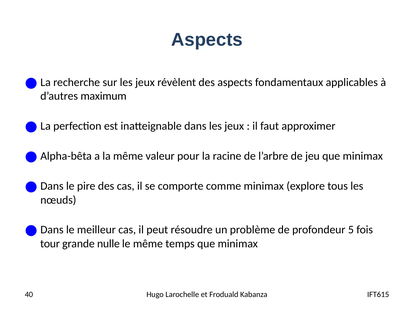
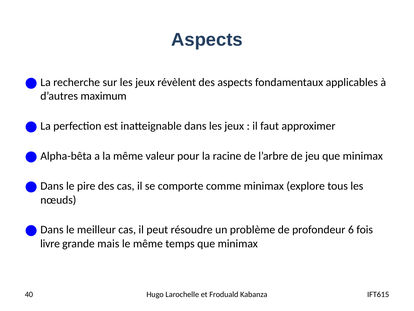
5: 5 -> 6
tour: tour -> livre
nulle: nulle -> mais
